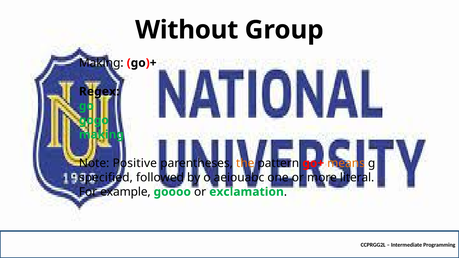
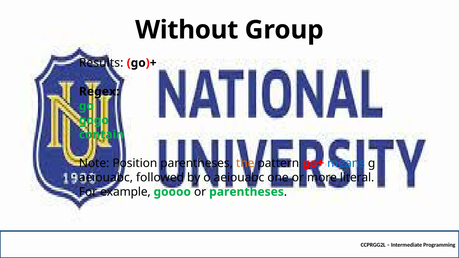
Making at (101, 63): Making -> Results
making at (101, 135): making -> contain
Positive: Positive -> Position
means colour: orange -> blue
specified at (106, 178): specified -> aeiouabc
or exclamation: exclamation -> parentheses
